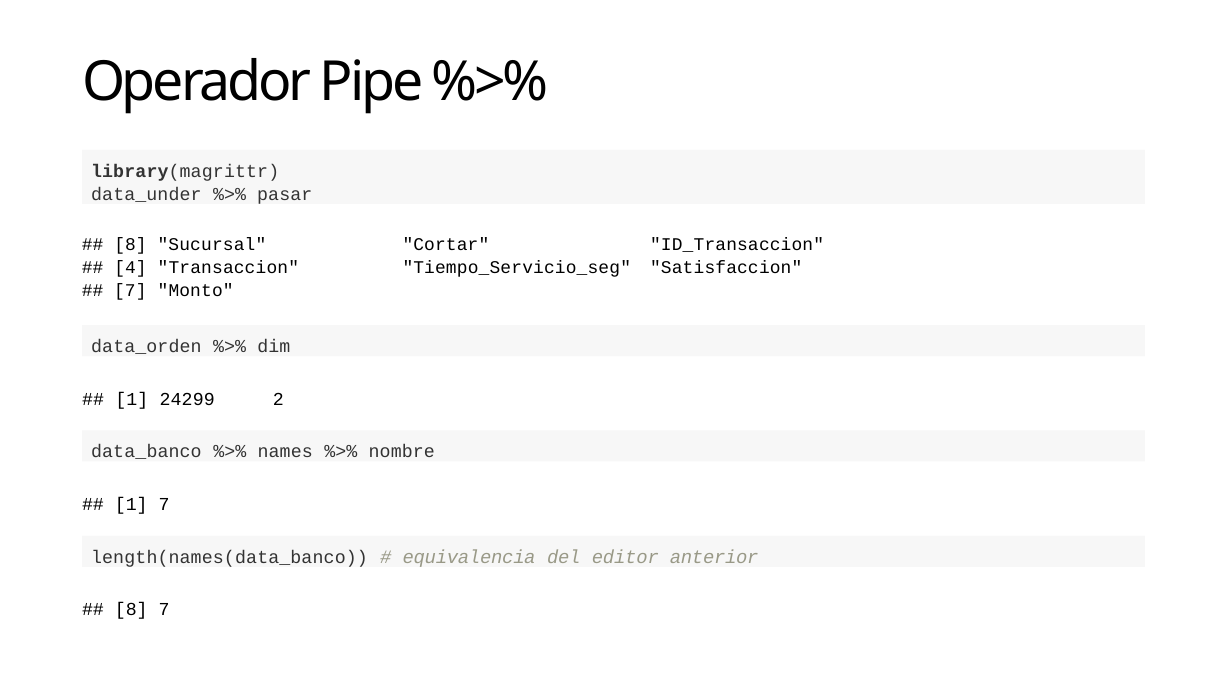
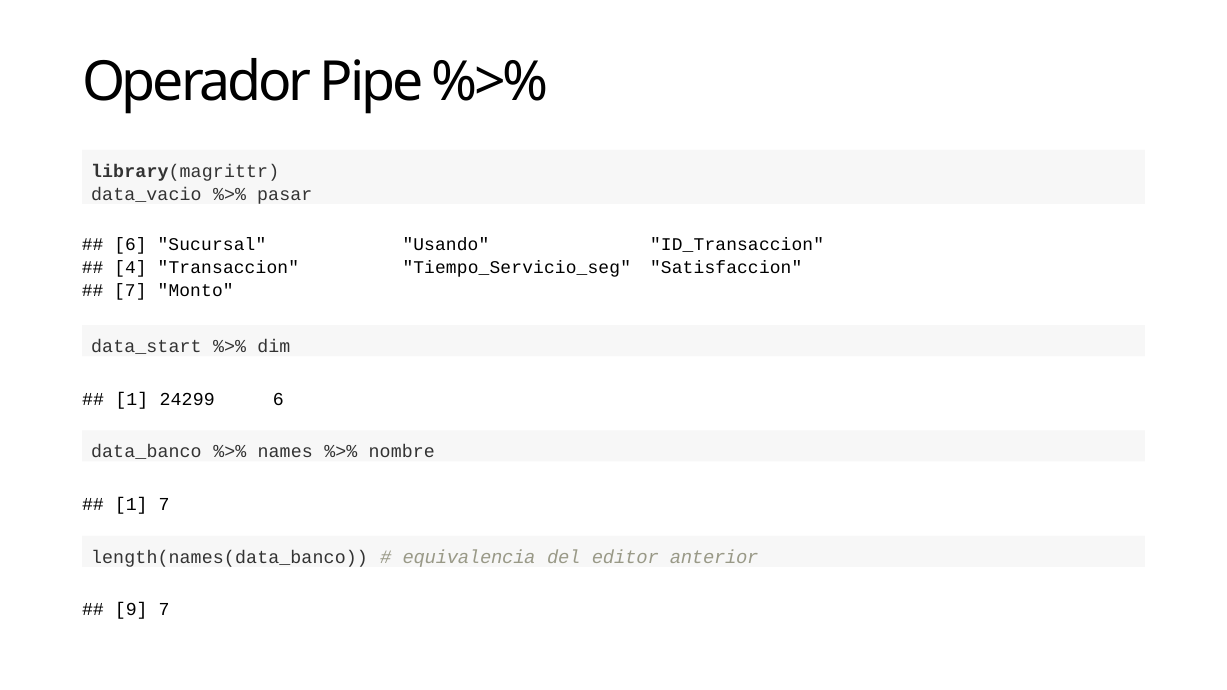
data_under: data_under -> data_vacio
8 at (130, 245): 8 -> 6
Cortar: Cortar -> Usando
data_orden: data_orden -> data_start
24299 2: 2 -> 6
8 at (131, 610): 8 -> 9
